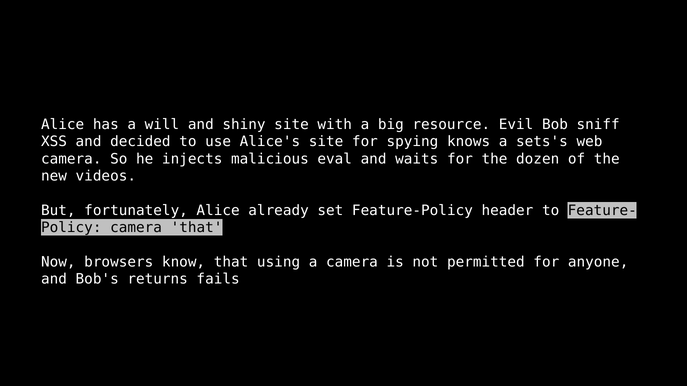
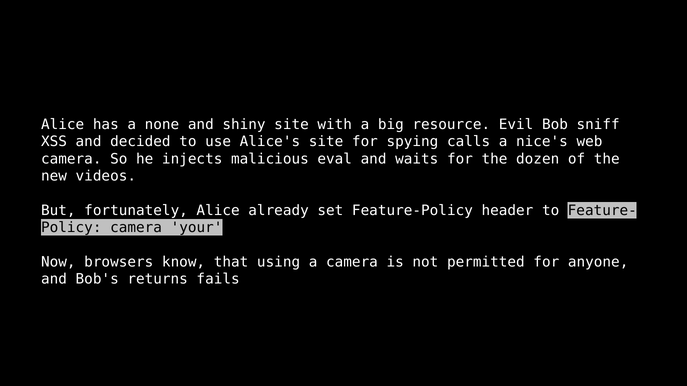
will: will -> none
knows: knows -> calls
sets's: sets's -> nice's
camera that: that -> your
